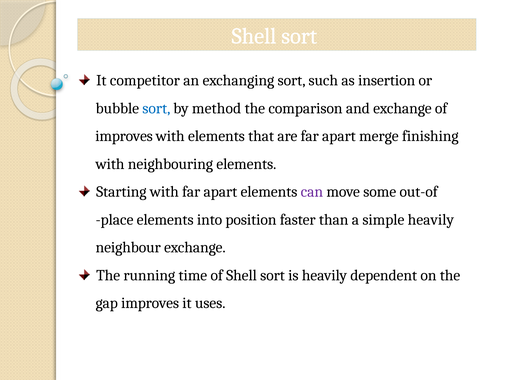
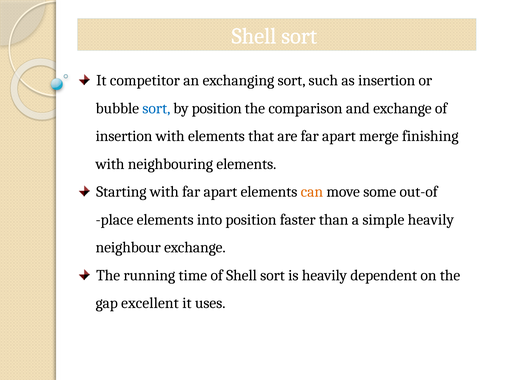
by method: method -> position
improves at (124, 136): improves -> insertion
can colour: purple -> orange
gap improves: improves -> excellent
